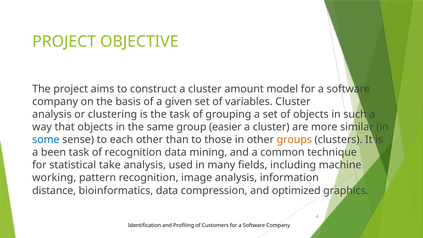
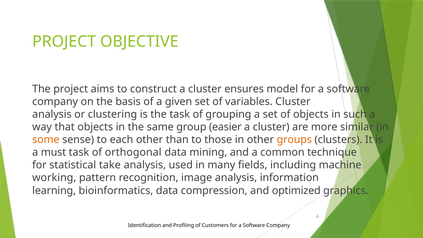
amount: amount -> ensures
some colour: blue -> orange
been: been -> must
of recognition: recognition -> orthogonal
distance: distance -> learning
